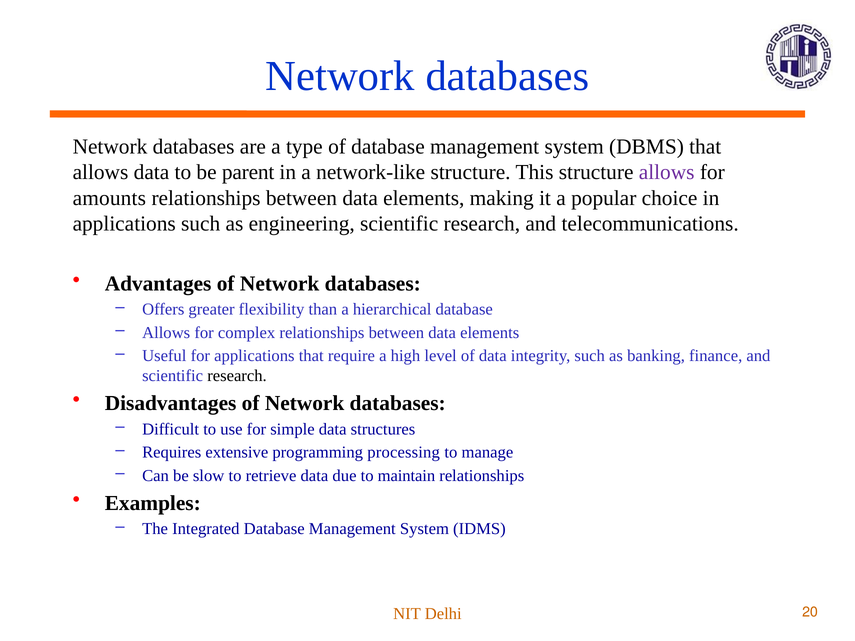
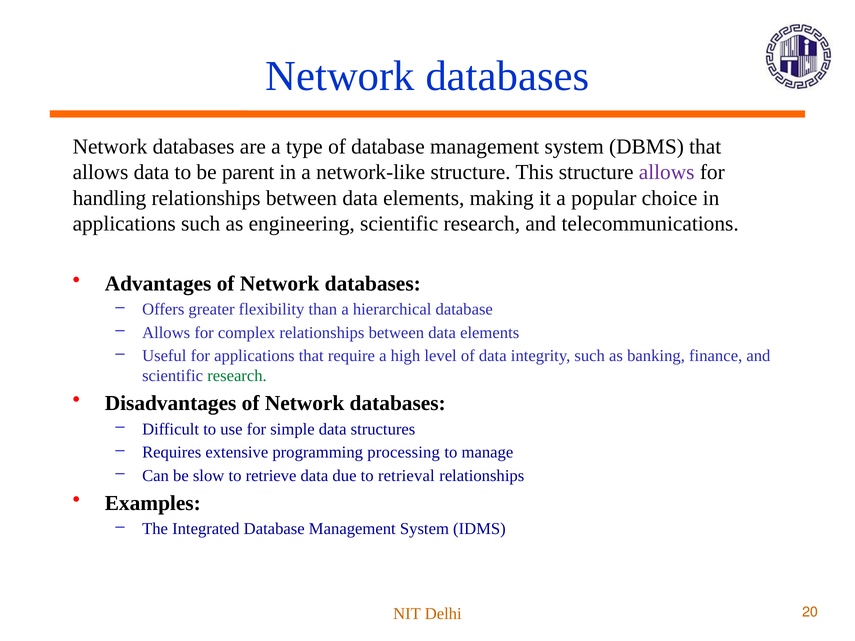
amounts: amounts -> handling
research at (237, 376) colour: black -> green
maintain: maintain -> retrieval
